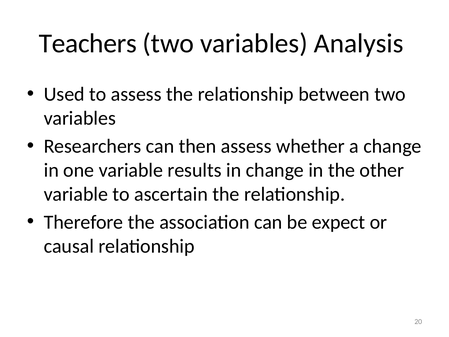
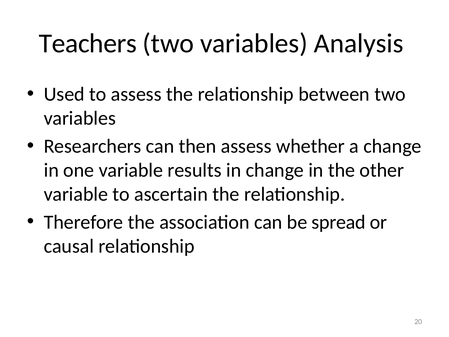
expect: expect -> spread
